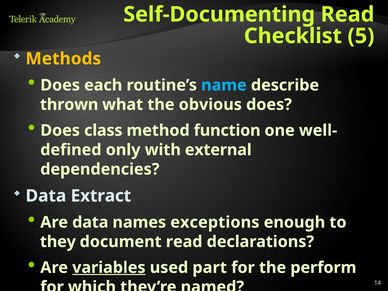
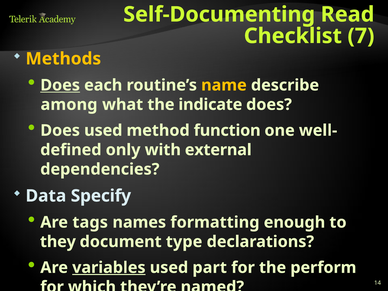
5: 5 -> 7
Does at (60, 85) underline: none -> present
name colour: light blue -> yellow
thrown: thrown -> among
obvious: obvious -> indicate
Does class: class -> used
Extract: Extract -> Specify
Are data: data -> tags
exceptions: exceptions -> formatting
document read: read -> type
